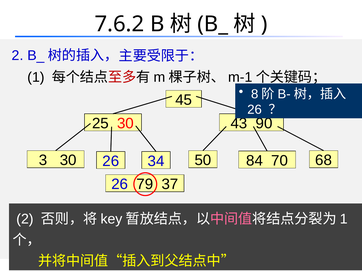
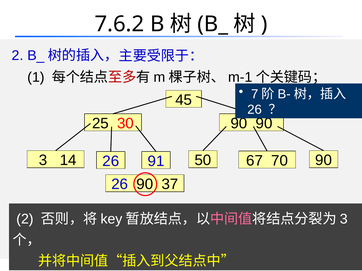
8: 8 -> 7
30 43: 43 -> 90
3 30: 30 -> 14
84: 84 -> 67
70 68: 68 -> 90
34: 34 -> 91
26 79: 79 -> 90
1 at (344, 219): 1 -> 3
